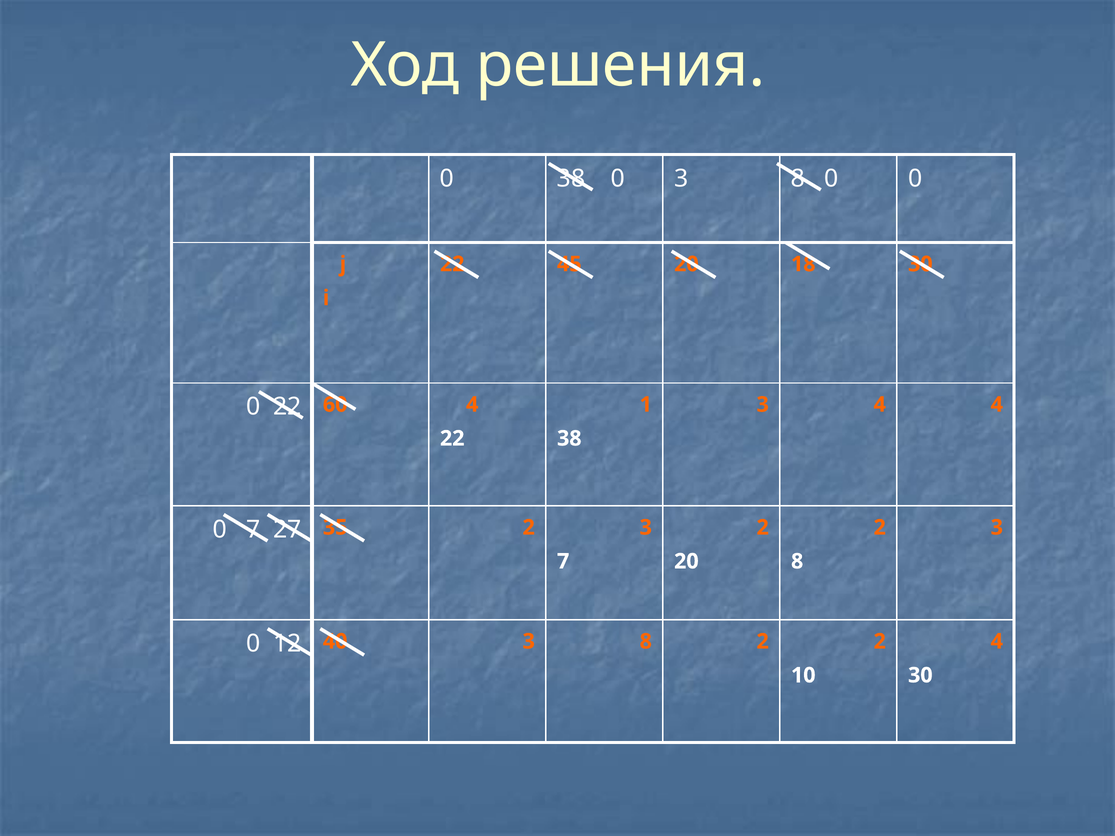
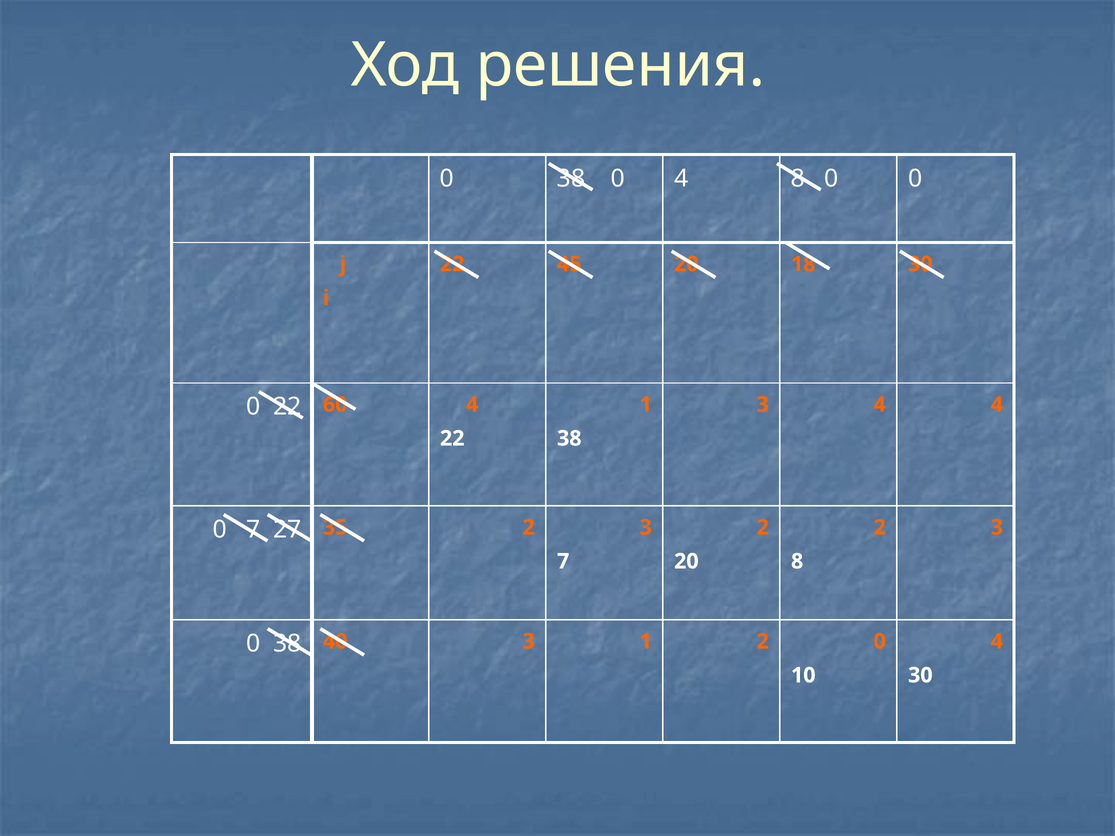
0 3: 3 -> 4
12 at (287, 644): 12 -> 38
40 3 8: 8 -> 1
2 2: 2 -> 0
